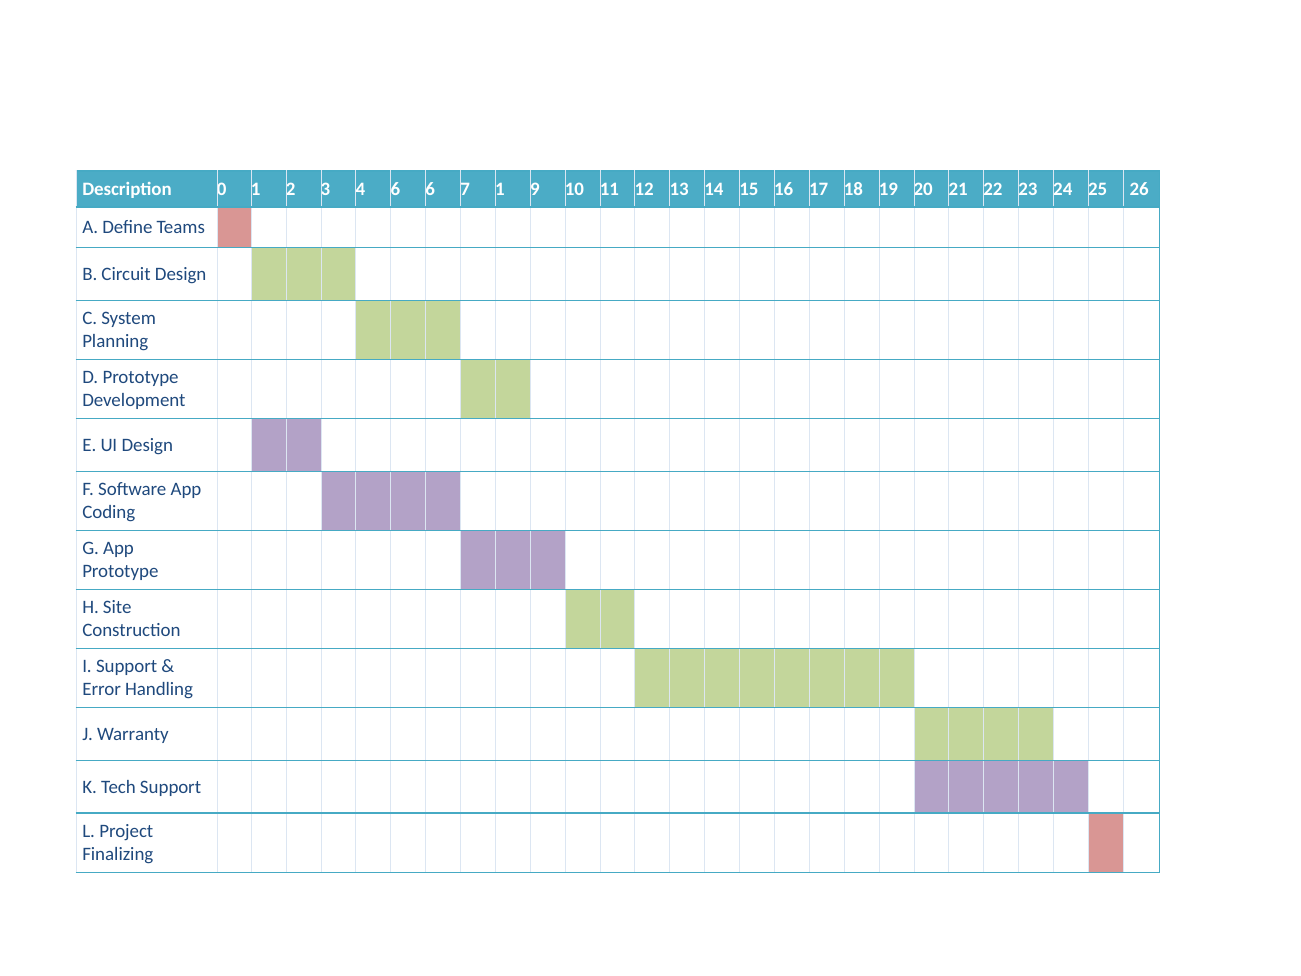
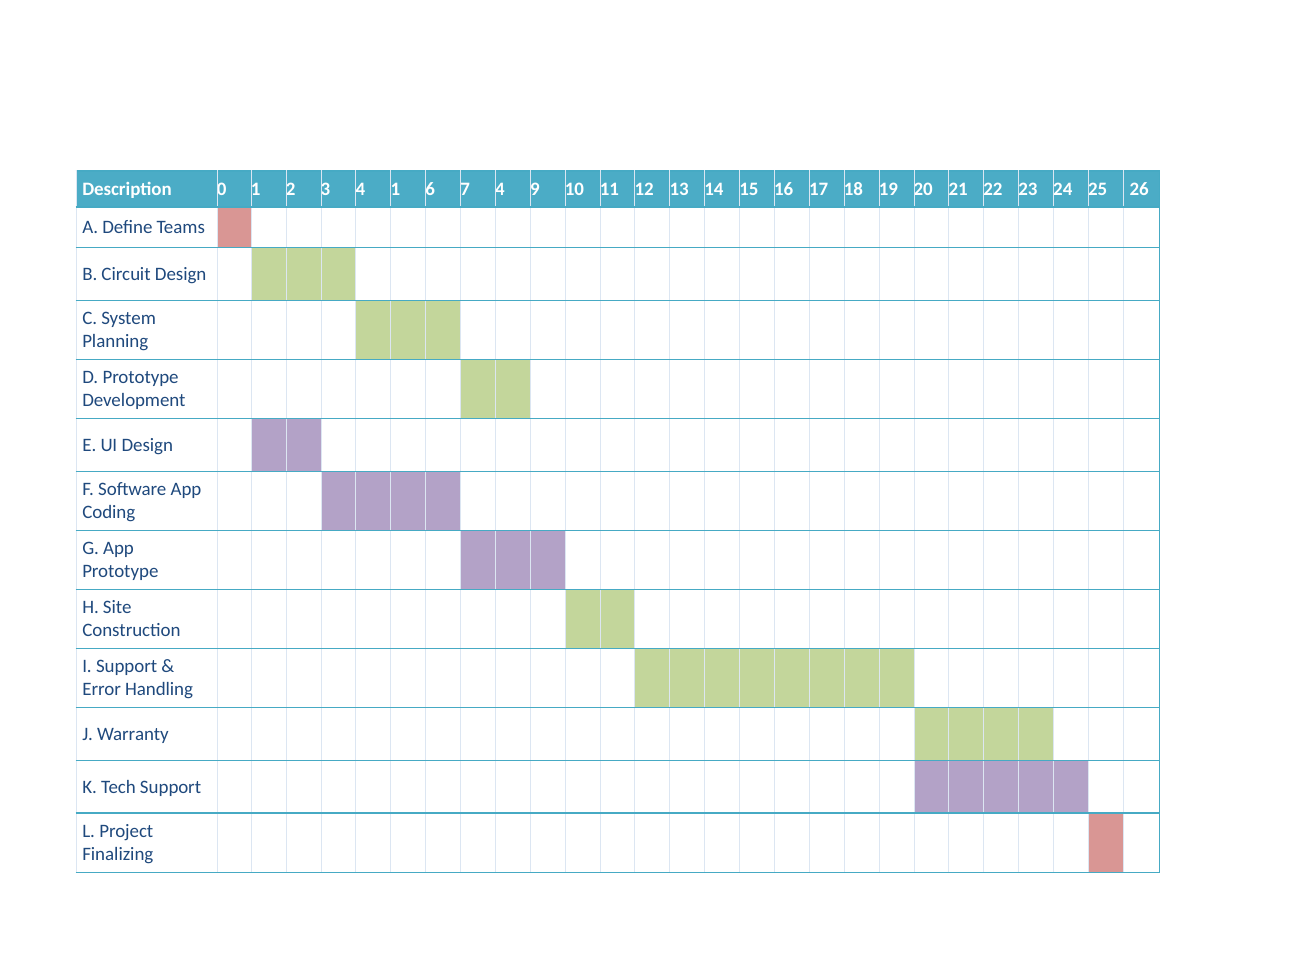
4 6: 6 -> 1
7 1: 1 -> 4
